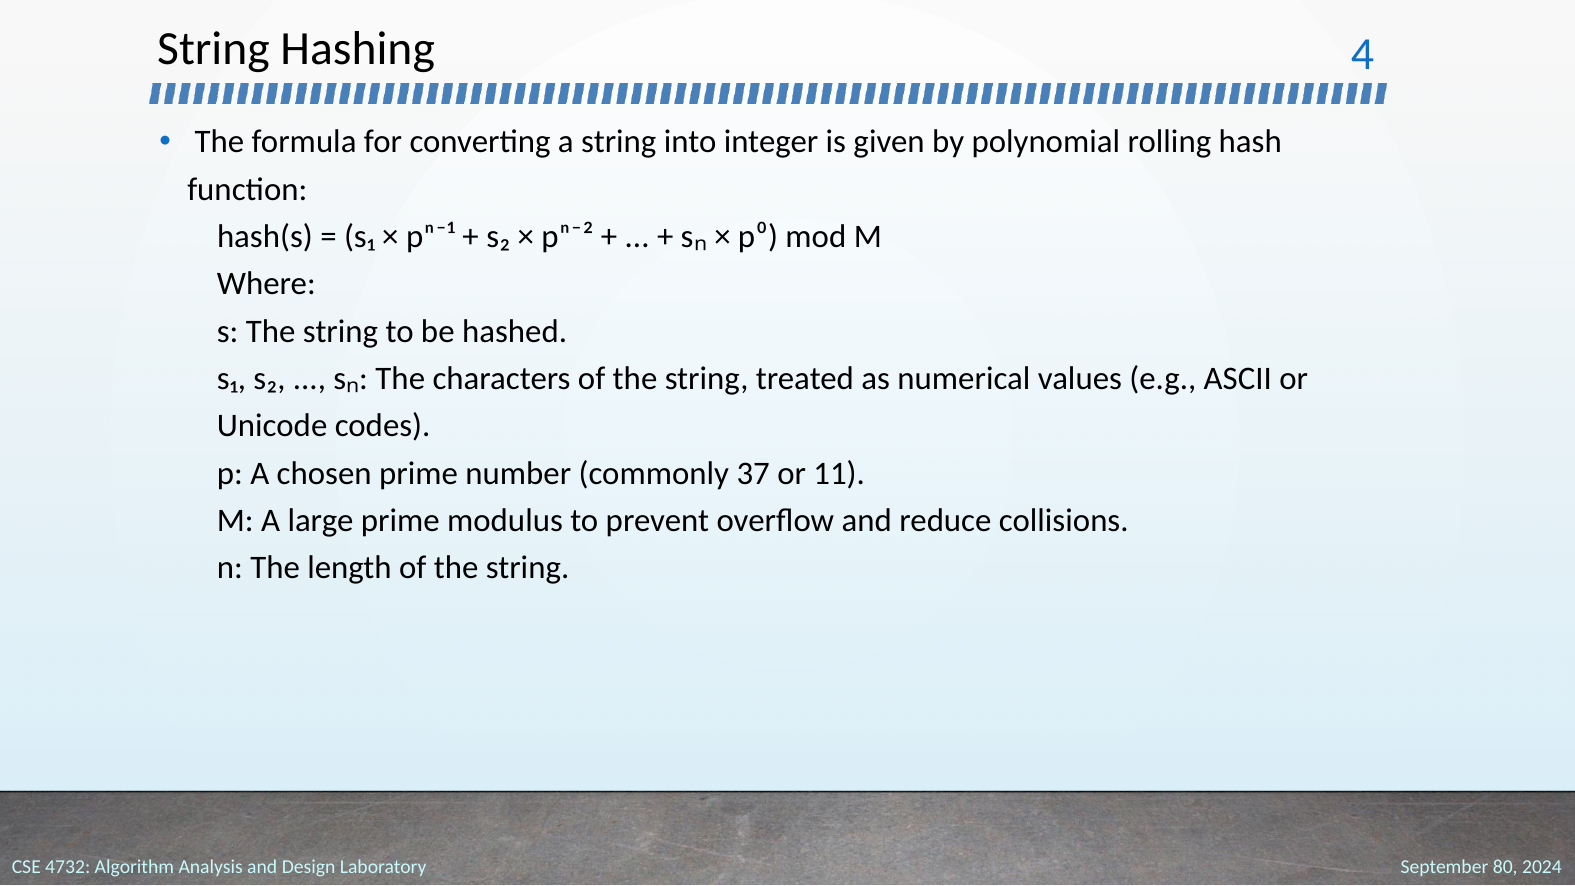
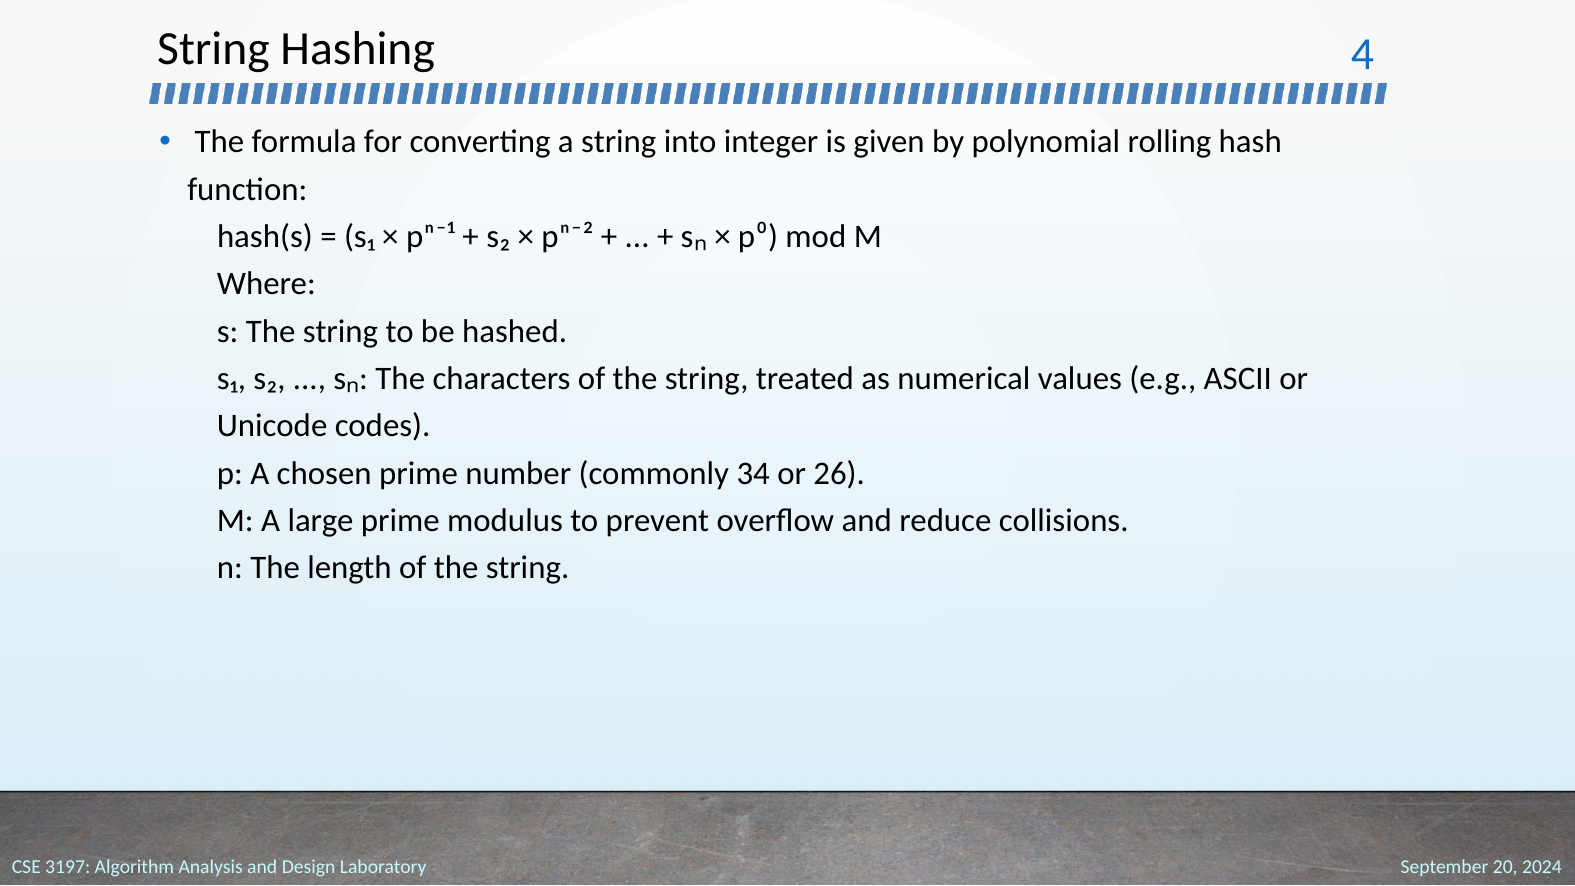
37: 37 -> 34
11: 11 -> 26
4732: 4732 -> 3197
80: 80 -> 20
